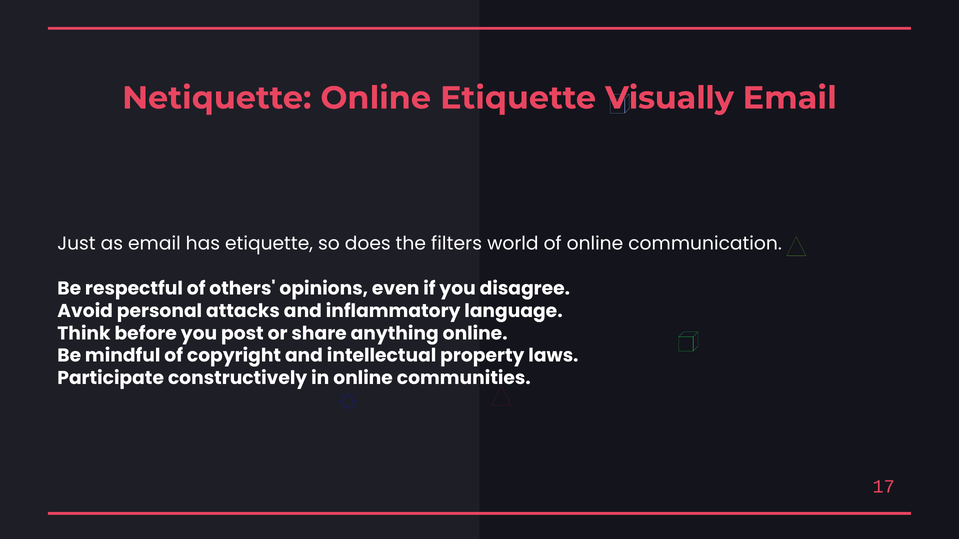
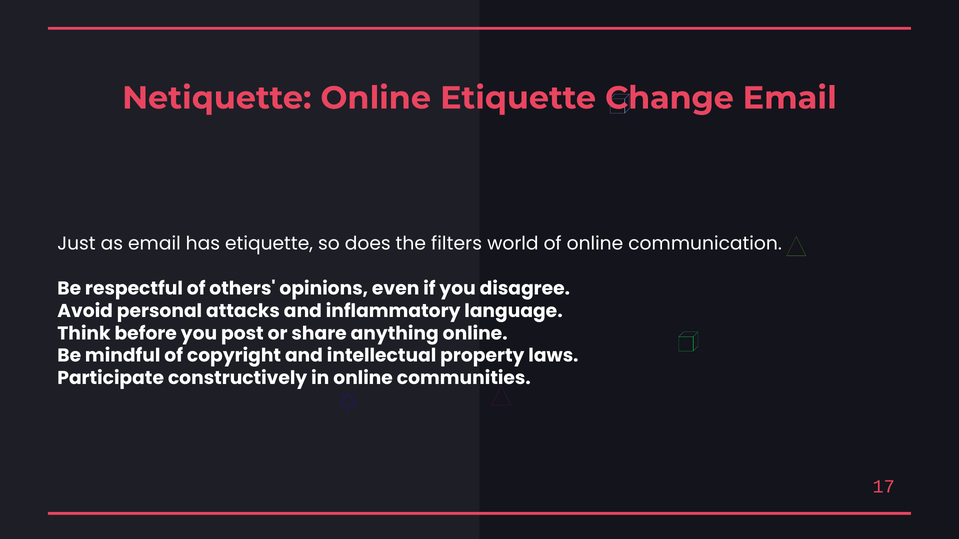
Visually: Visually -> Change
